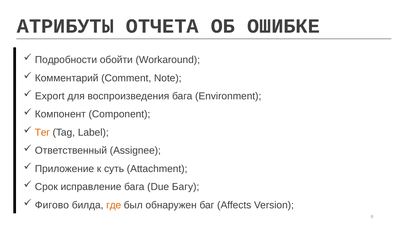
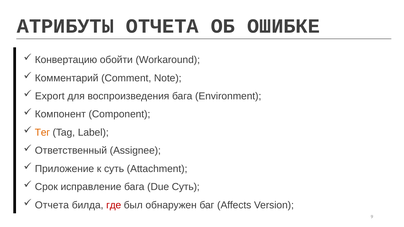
Подробности: Подробности -> Конвертацию
Due Багу: Багу -> Суть
Фигово at (52, 205): Фигово -> Отчета
где colour: orange -> red
